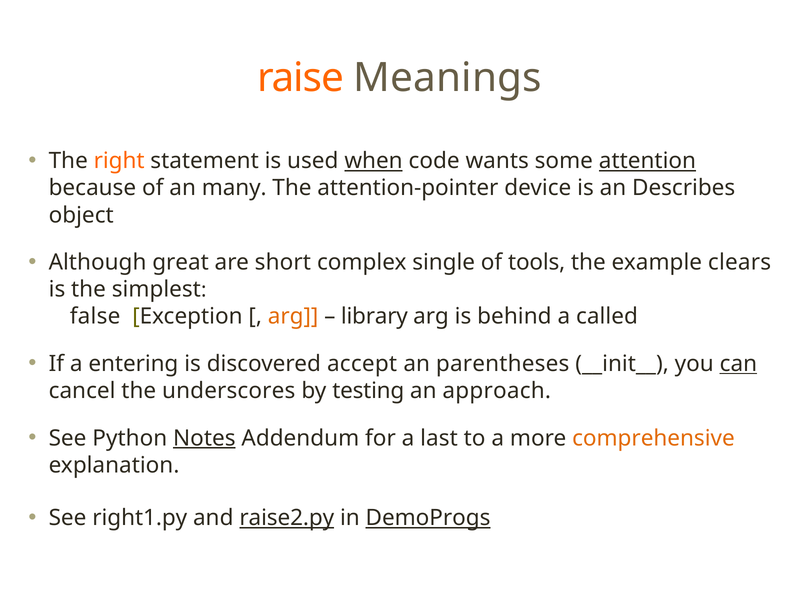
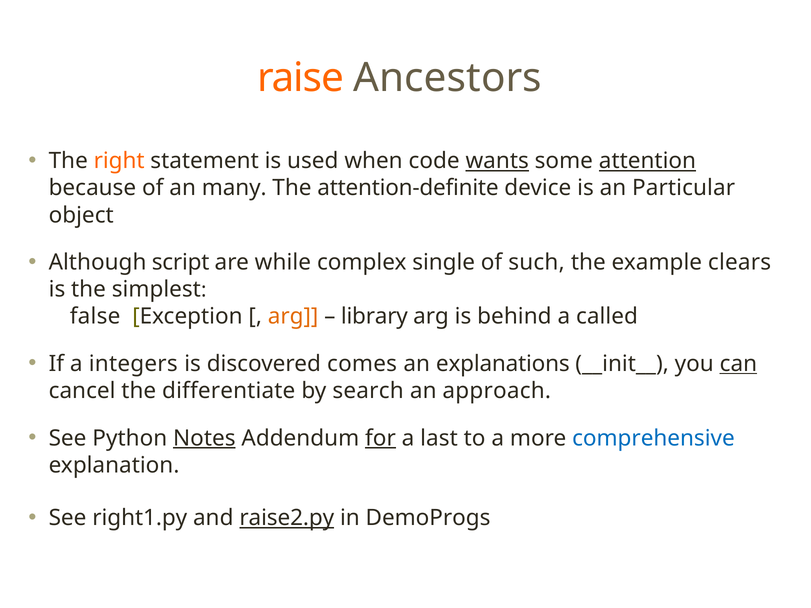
Meanings: Meanings -> Ancestors
when underline: present -> none
wants underline: none -> present
attention-pointer: attention-pointer -> attention-definite
Describes: Describes -> Particular
great: great -> script
short: short -> while
tools: tools -> such
entering: entering -> integers
accept: accept -> comes
parentheses: parentheses -> explanations
underscores: underscores -> differentiate
testing: testing -> search
for underline: none -> present
comprehensive colour: orange -> blue
DemoProgs underline: present -> none
